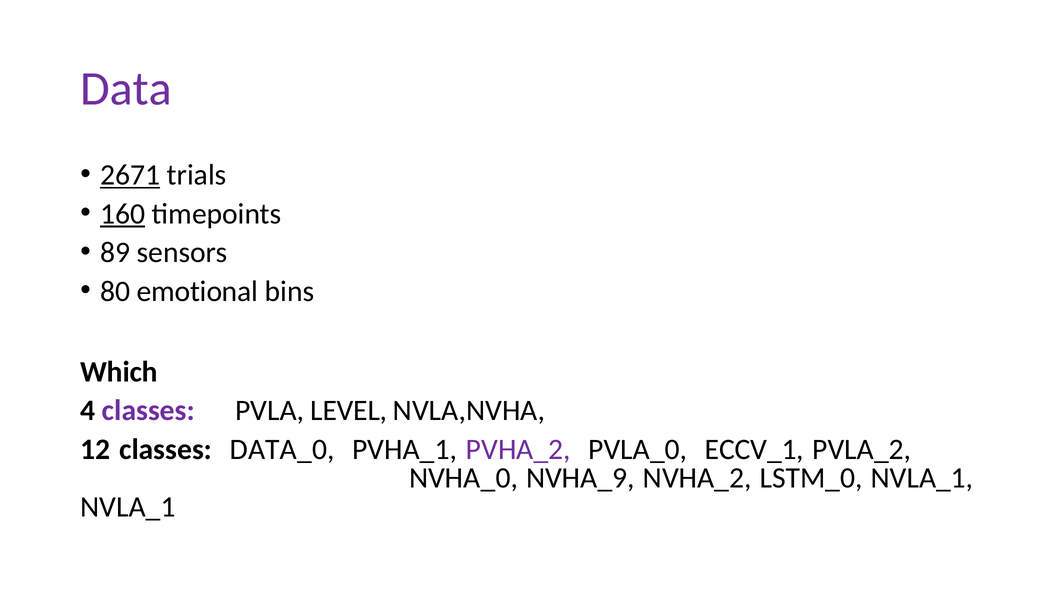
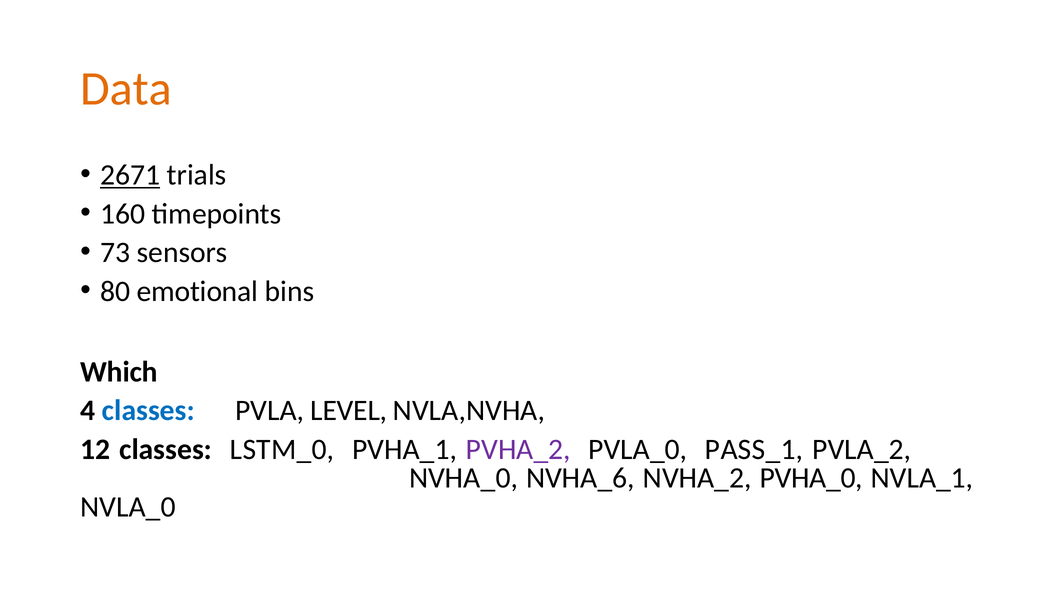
Data colour: purple -> orange
160 underline: present -> none
89: 89 -> 73
classes at (148, 411) colour: purple -> blue
DATA_0: DATA_0 -> LSTM_0
ECCV_1: ECCV_1 -> PASS_1
NVHA_9: NVHA_9 -> NVHA_6
LSTM_0: LSTM_0 -> PVHA_0
NVLA_1 at (128, 507): NVLA_1 -> NVLA_0
